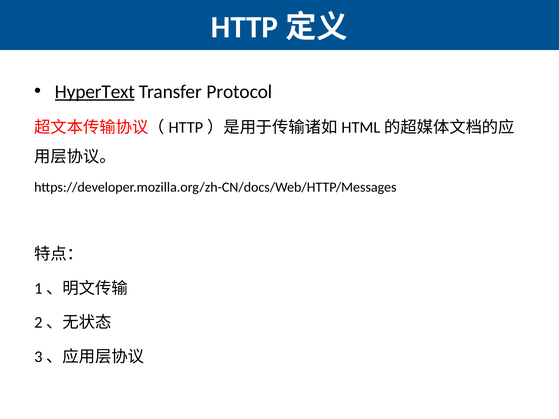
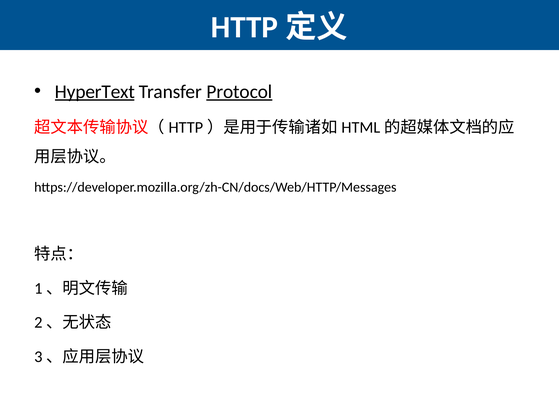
Protocol underline: none -> present
